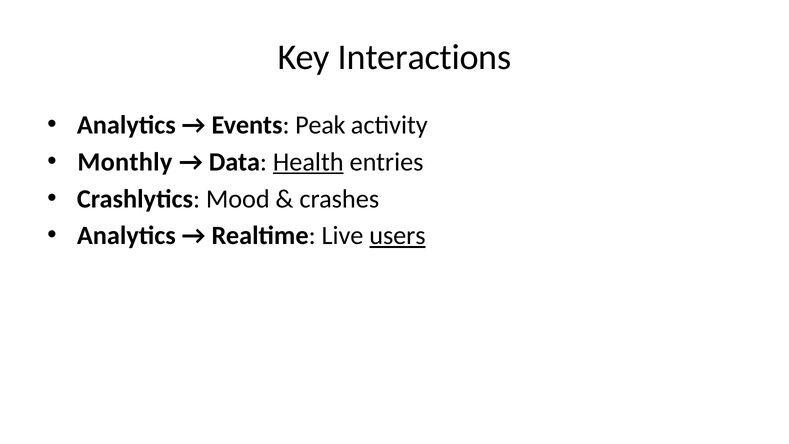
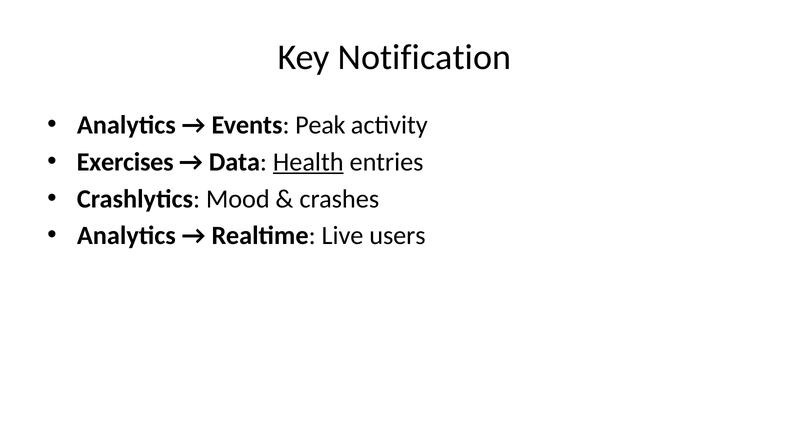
Interactions: Interactions -> Notification
Monthly: Monthly -> Exercises
users underline: present -> none
